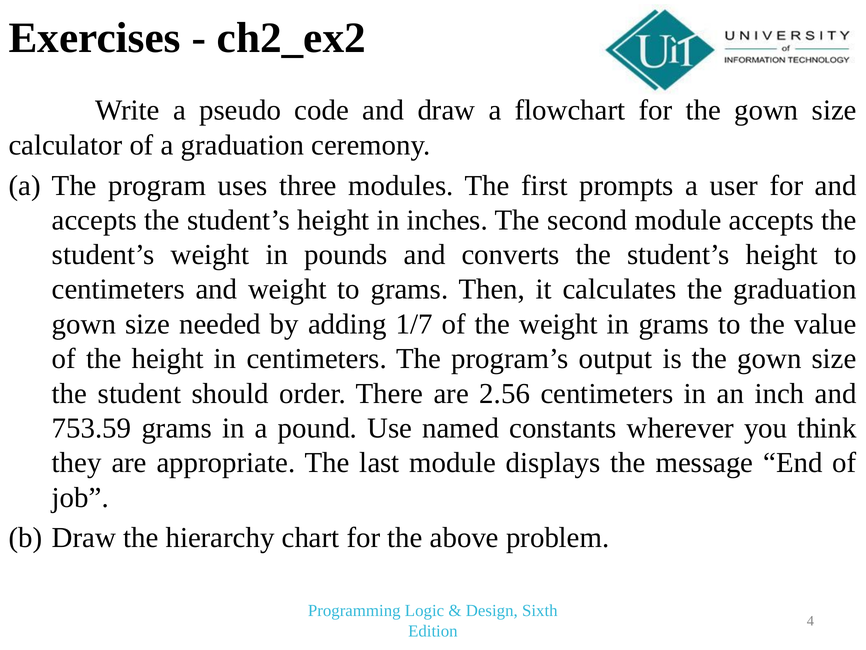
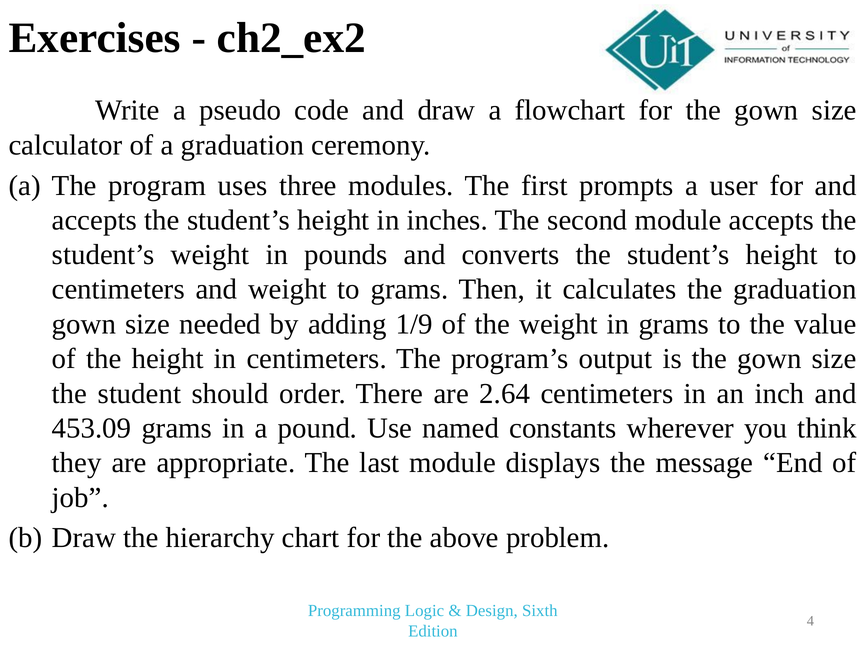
1/7: 1/7 -> 1/9
2.56: 2.56 -> 2.64
753.59: 753.59 -> 453.09
